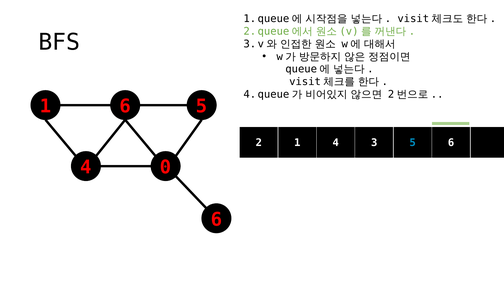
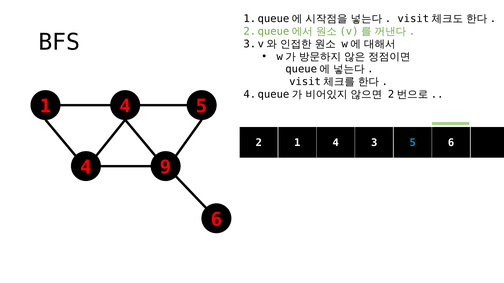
6 at (125, 107): 6 -> 4
0: 0 -> 9
